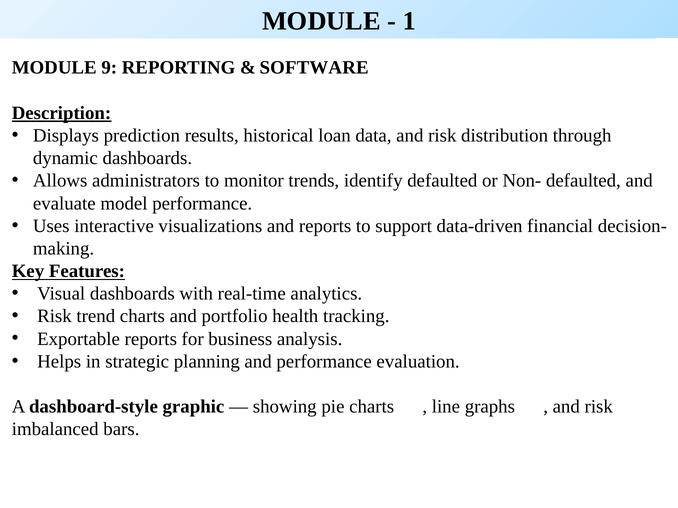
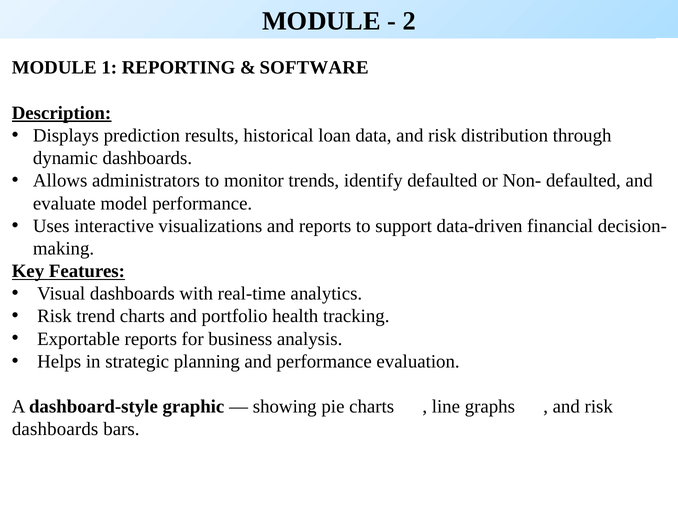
1: 1 -> 2
9: 9 -> 1
imbalanced at (55, 430): imbalanced -> dashboards
